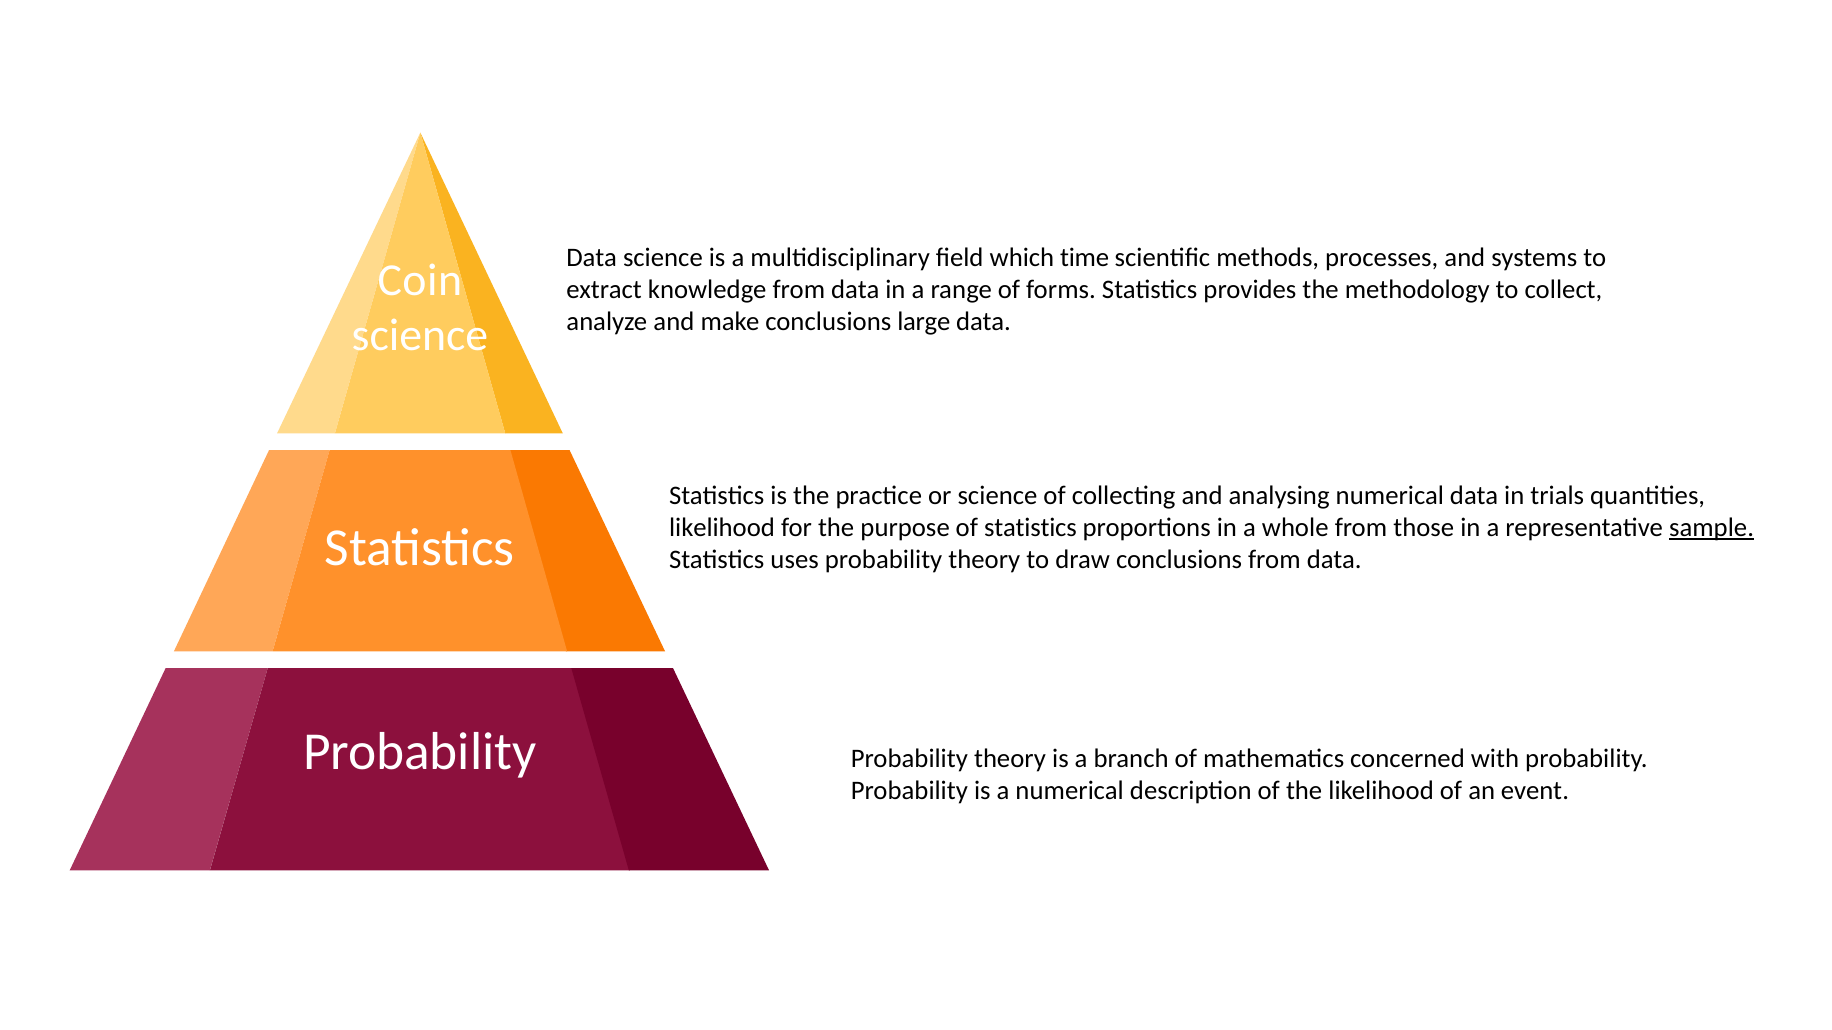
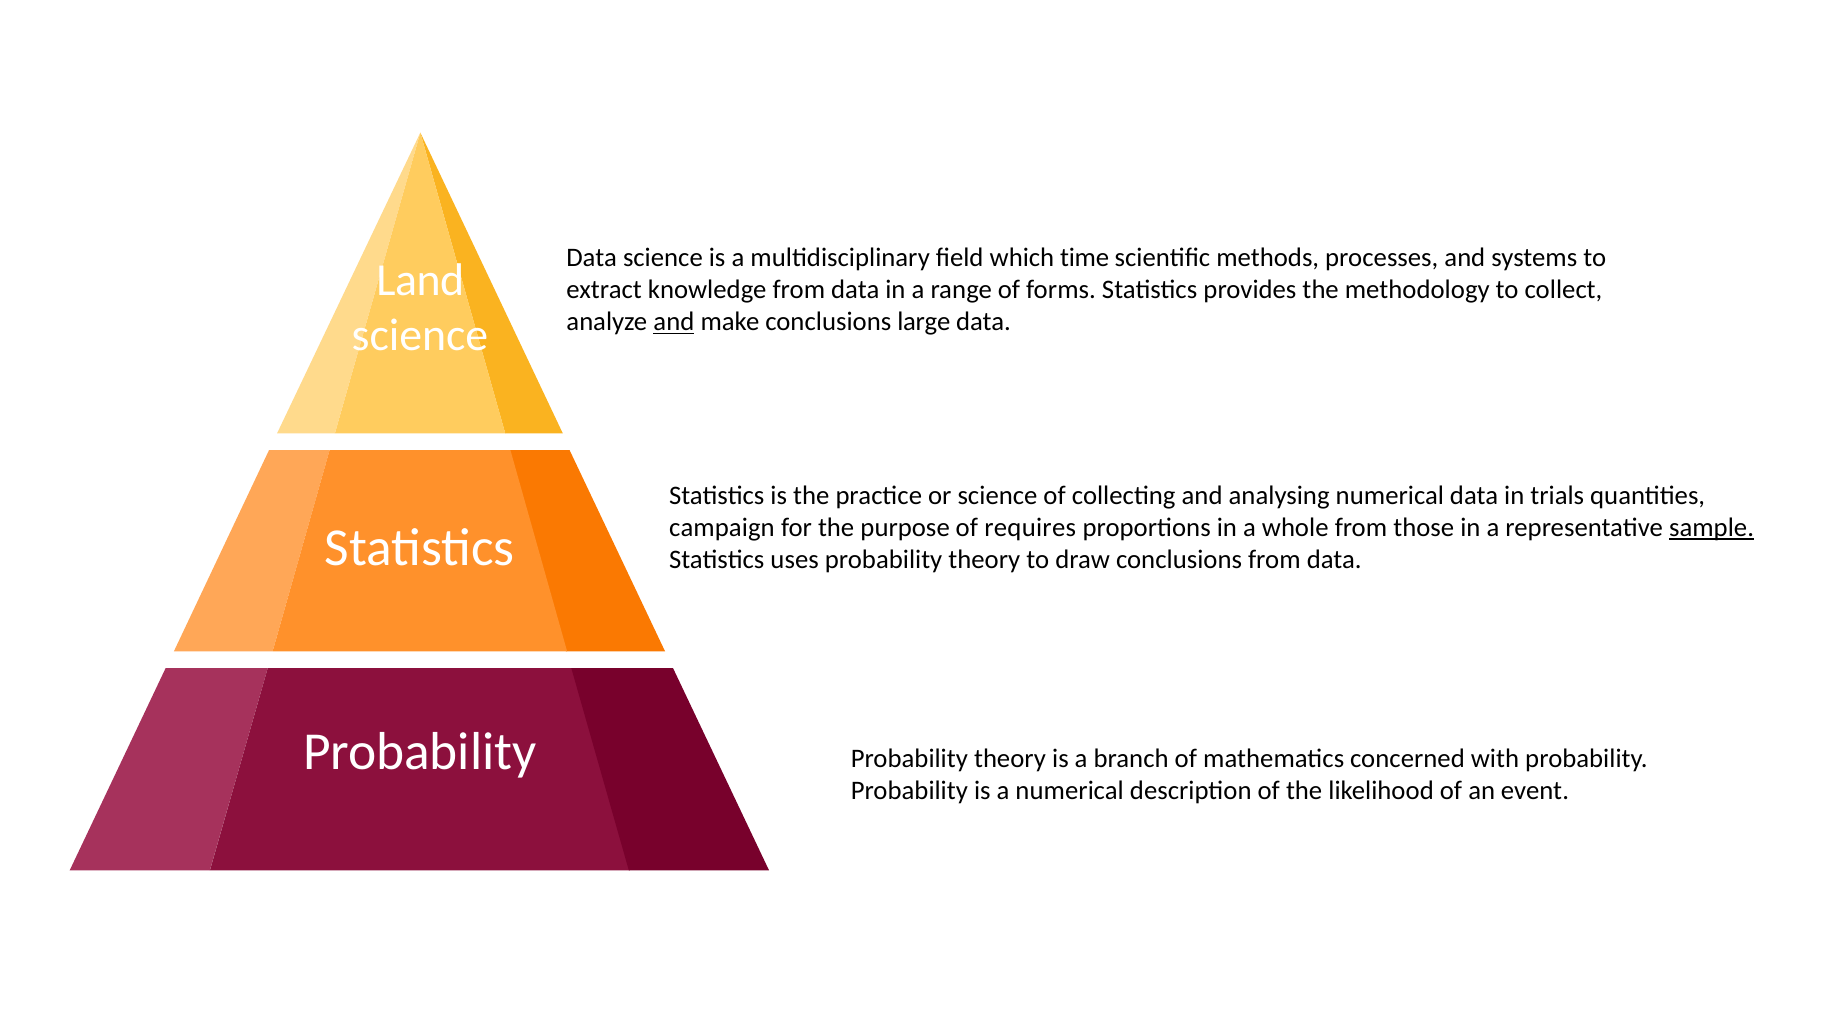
Coin: Coin -> Land
and at (674, 322) underline: none -> present
likelihood at (722, 528): likelihood -> campaign
of statistics: statistics -> requires
